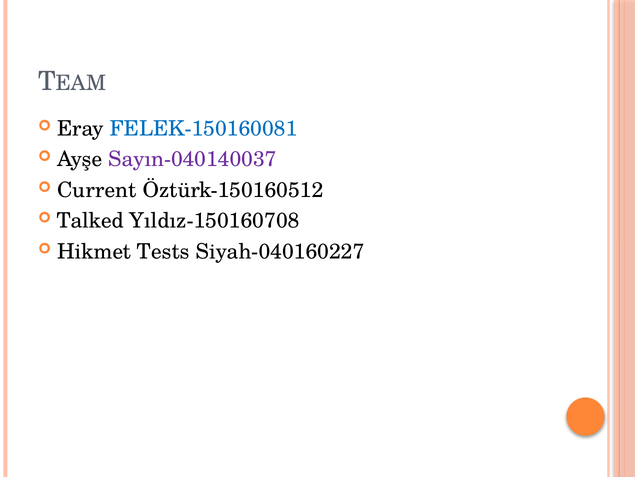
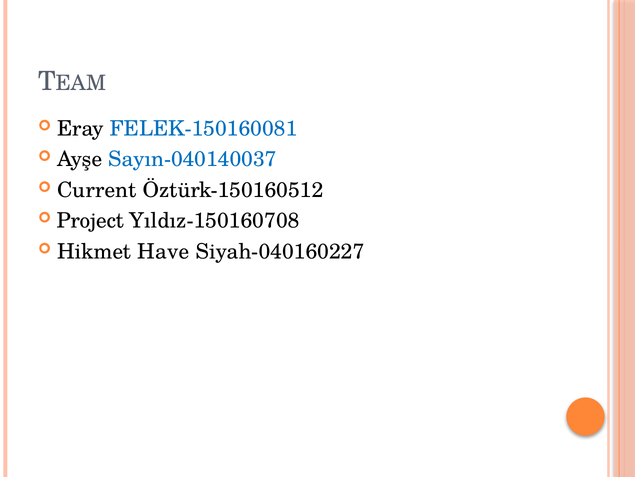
Sayın-040140037 colour: purple -> blue
Talked: Talked -> Project
Tests: Tests -> Have
